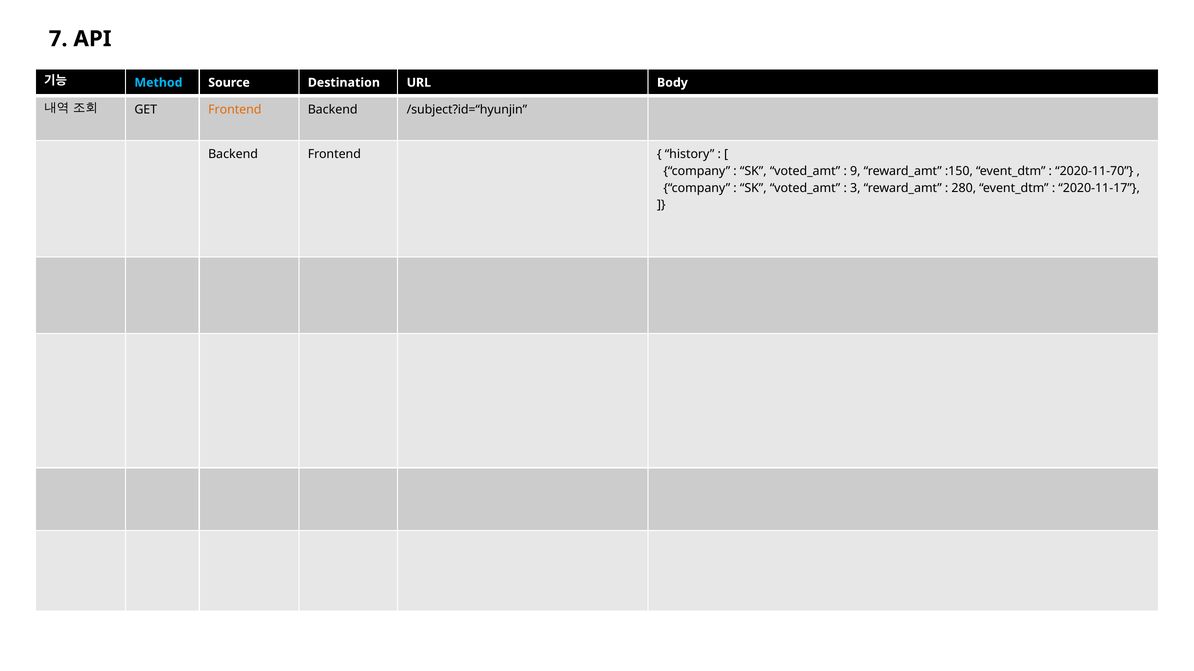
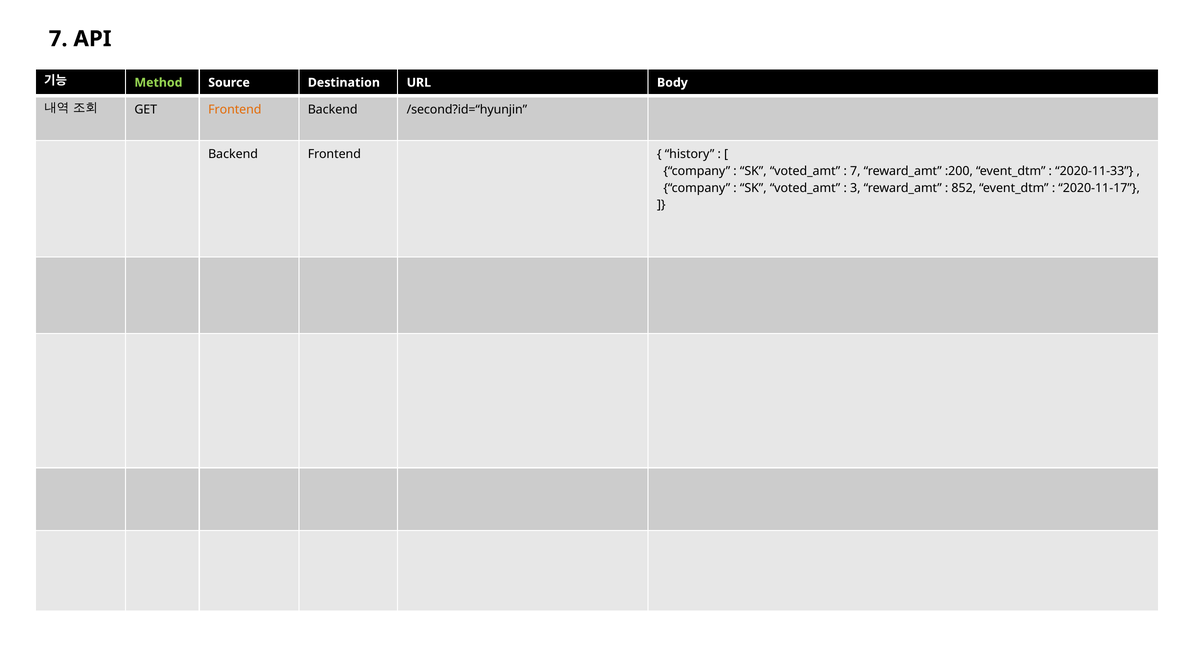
Method colour: light blue -> light green
/subject?id=“hyunjin: /subject?id=“hyunjin -> /second?id=“hyunjin
9 at (855, 171): 9 -> 7
:150: :150 -> :200
2020-11-70: 2020-11-70 -> 2020-11-33
280: 280 -> 852
